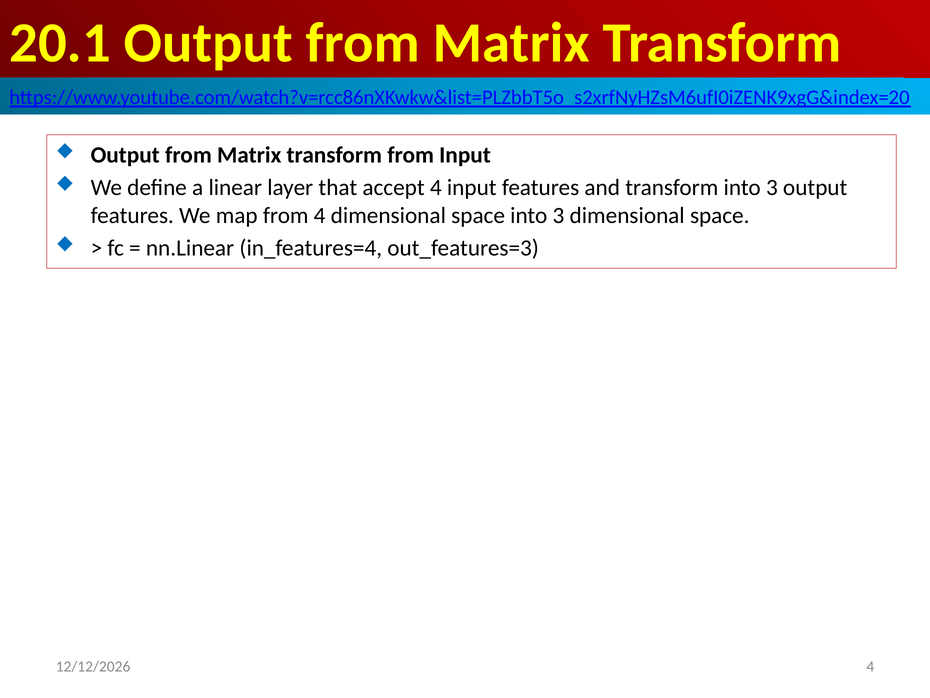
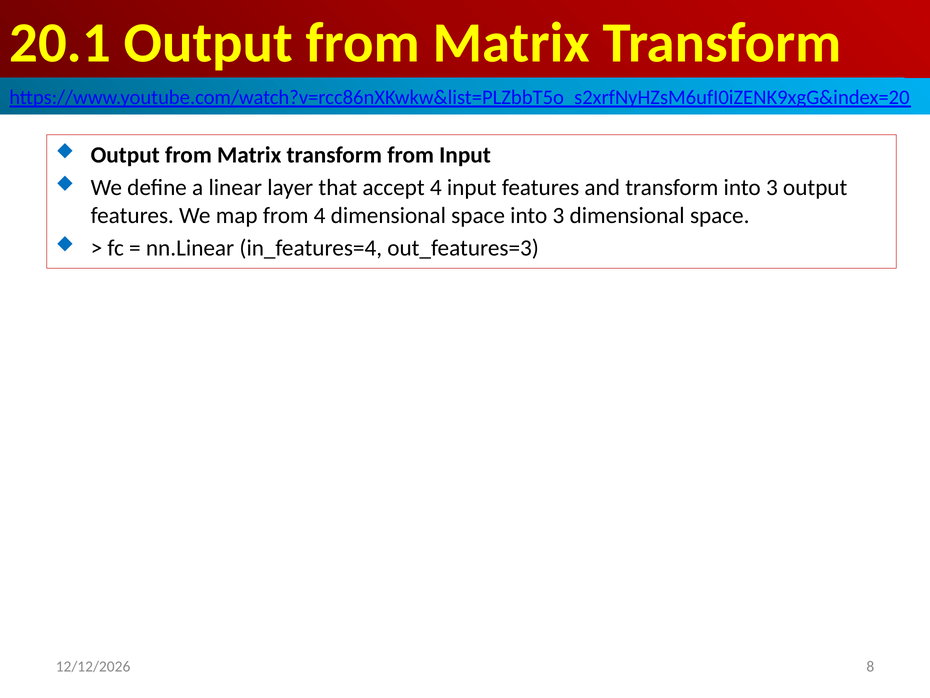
4 at (870, 666): 4 -> 8
